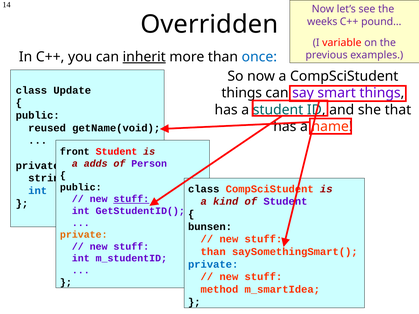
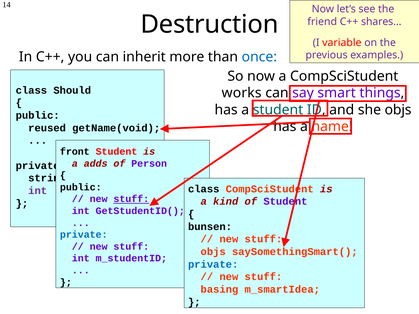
Overridden: Overridden -> Destruction
weeks: weeks -> friend
pound…: pound… -> shares…
inherit underline: present -> none
Update: Update -> Should
things at (242, 93): things -> works
she that: that -> objs
int at (38, 191) colour: blue -> purple
private at (84, 235) colour: orange -> blue
than at (213, 252): than -> objs
method: method -> basing
